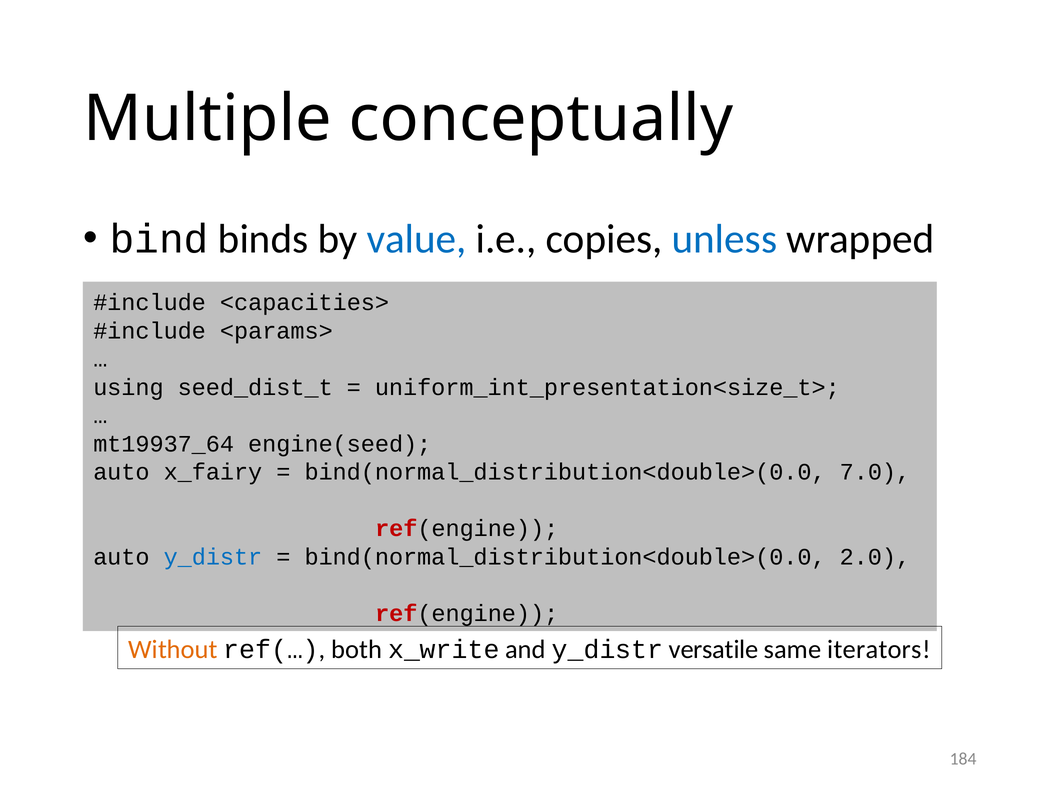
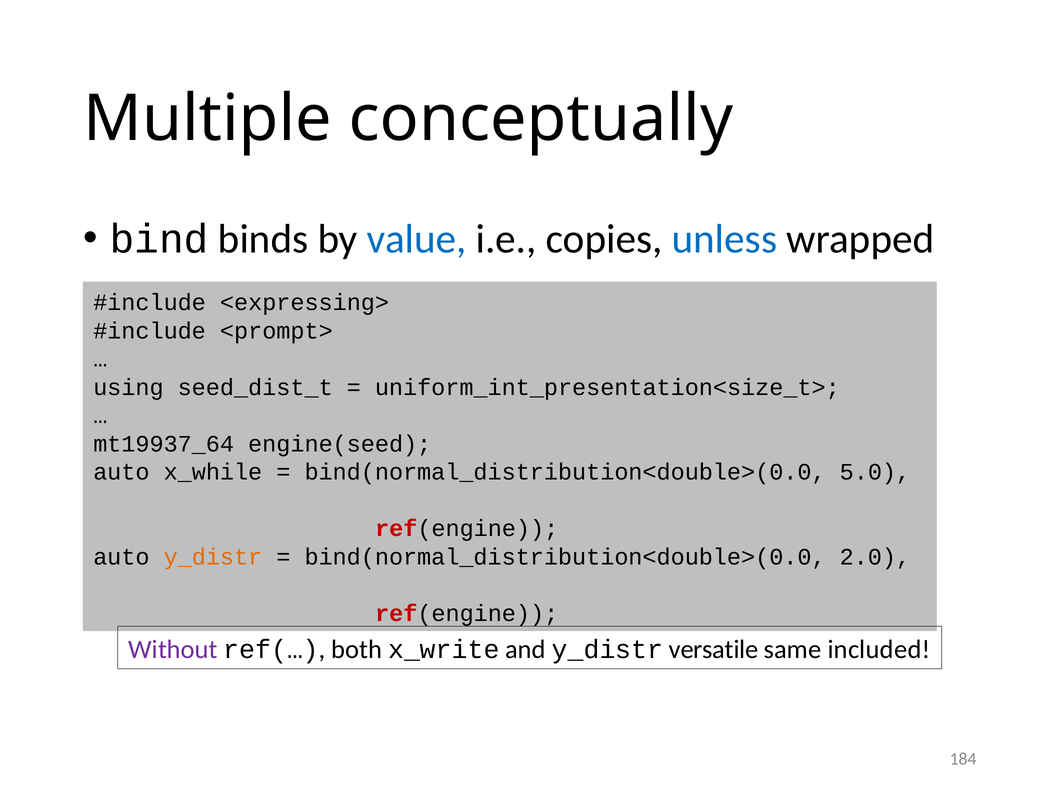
<capacities>: <capacities> -> <expressing>
<params>: <params> -> <prompt>
x_fairy: x_fairy -> x_while
7.0: 7.0 -> 5.0
y_distr at (213, 557) colour: blue -> orange
Without colour: orange -> purple
iterators: iterators -> included
